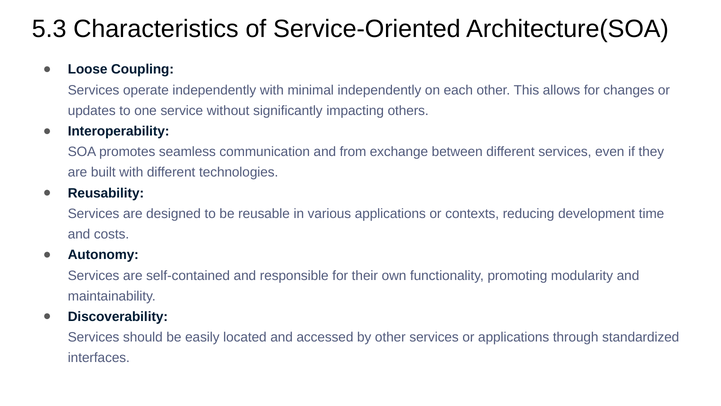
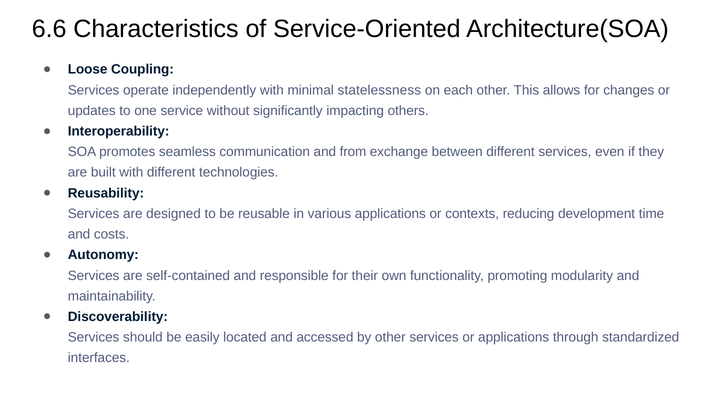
5.3: 5.3 -> 6.6
minimal independently: independently -> statelessness
